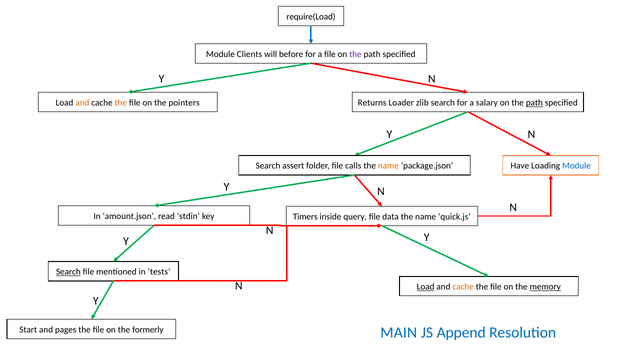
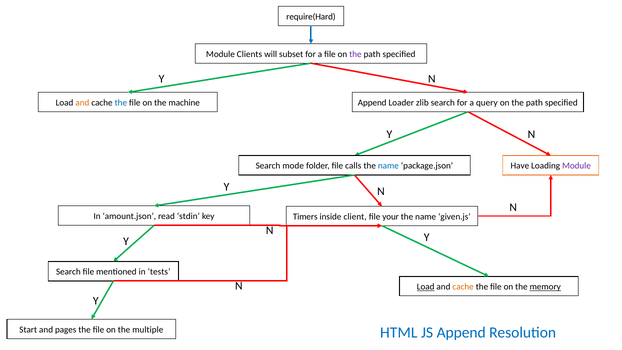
require(Load: require(Load -> require(Hard
before: before -> subset
the at (121, 103) colour: orange -> blue
pointers: pointers -> machine
Returns at (372, 103): Returns -> Append
salary: salary -> query
path at (534, 103) underline: present -> none
assert: assert -> mode
name at (388, 166) colour: orange -> blue
Module at (576, 166) colour: blue -> purple
query: query -> client
data: data -> your
quick.js: quick.js -> given.js
Search at (68, 272) underline: present -> none
formerly: formerly -> multiple
MAIN: MAIN -> HTML
